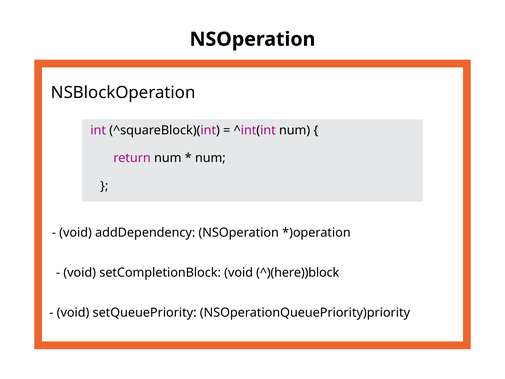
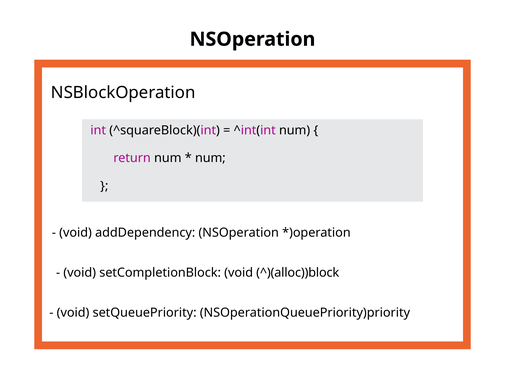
^)(here))block: ^)(here))block -> ^)(alloc))block
